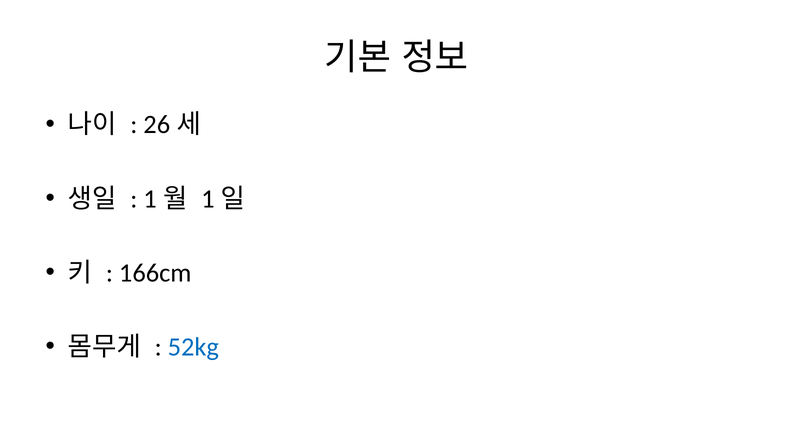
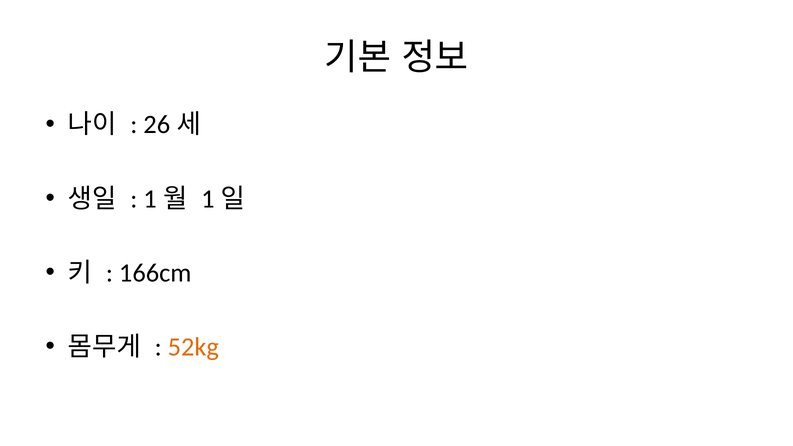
52kg colour: blue -> orange
